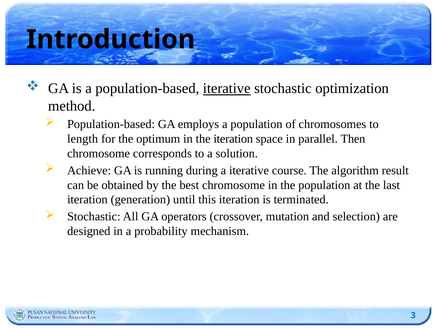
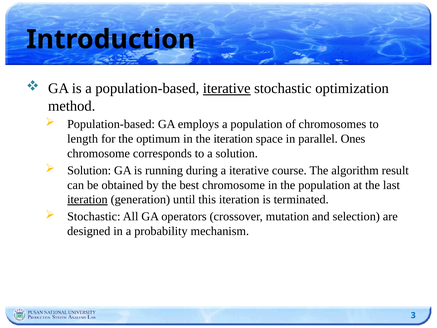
Then: Then -> Ones
Achieve at (89, 170): Achieve -> Solution
iteration at (87, 199) underline: none -> present
